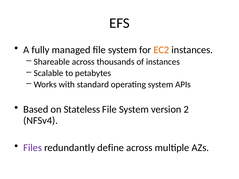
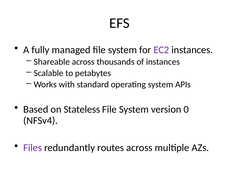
EC2 colour: orange -> purple
2: 2 -> 0
define: define -> routes
